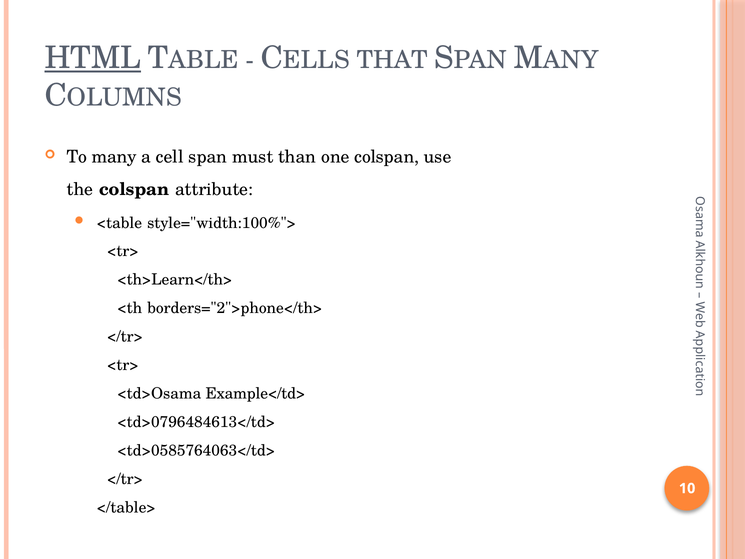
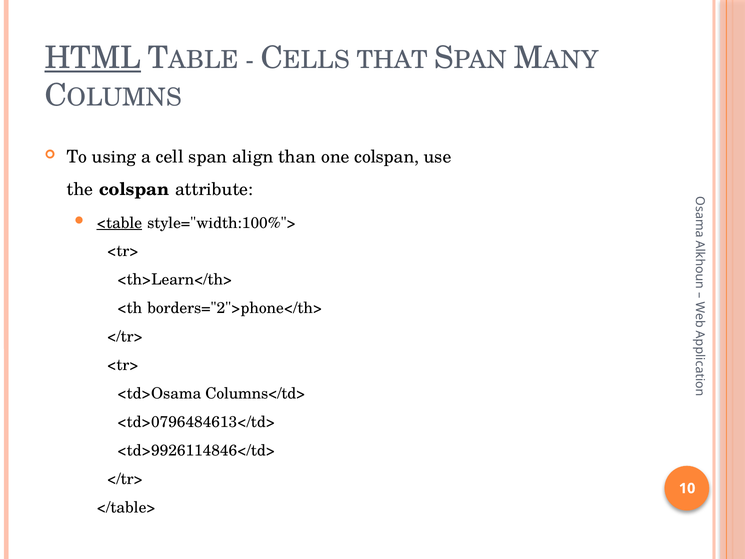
many: many -> using
must: must -> align
<table underline: none -> present
Example</td>: Example</td> -> Columns</td>
<td>0585764063</td>: <td>0585764063</td> -> <td>9926114846</td>
